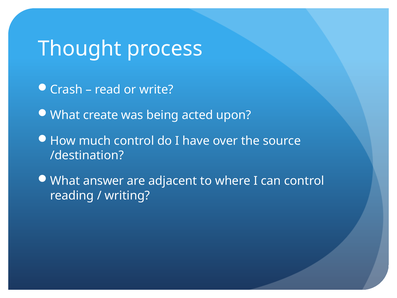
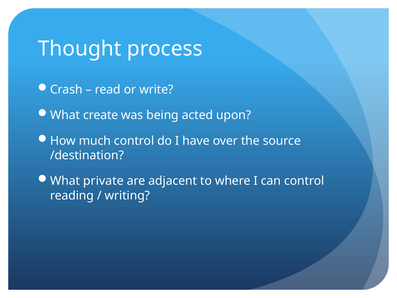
answer: answer -> private
